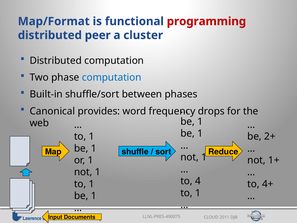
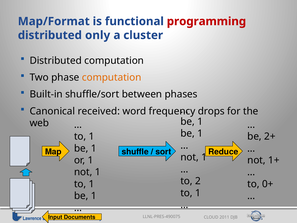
peer: peer -> only
computation at (112, 77) colour: blue -> orange
provides: provides -> received
4: 4 -> 2
4+: 4+ -> 0+
